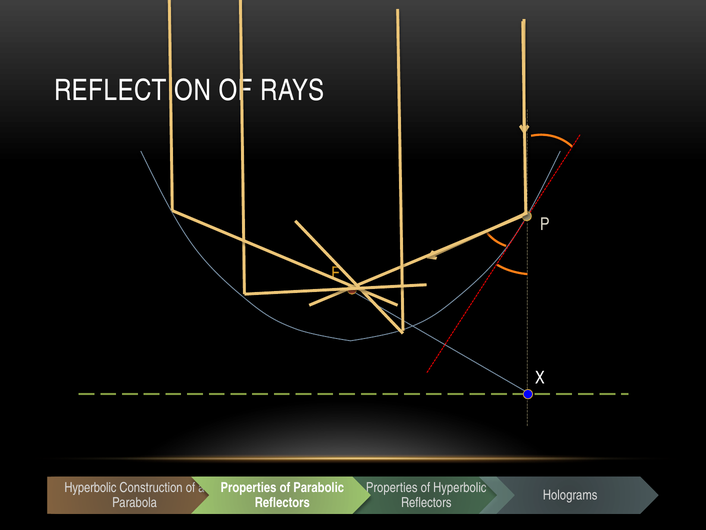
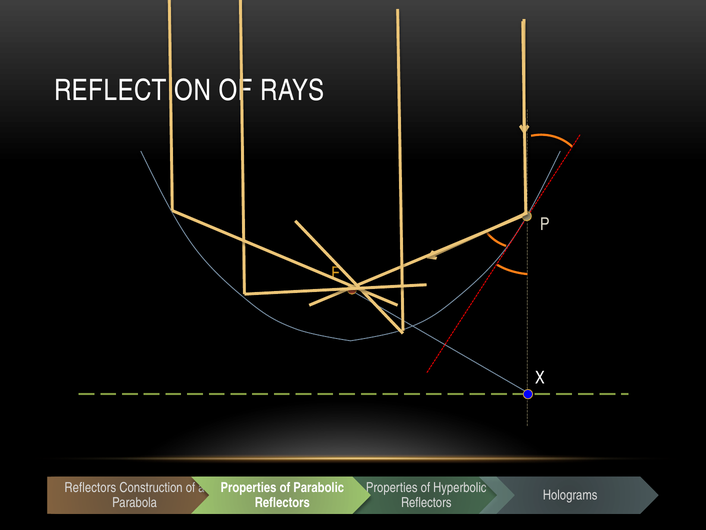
Hyperbolic at (90, 487): Hyperbolic -> Reflectors
